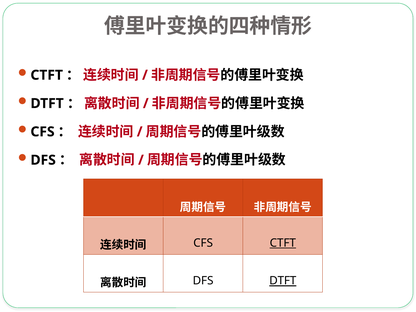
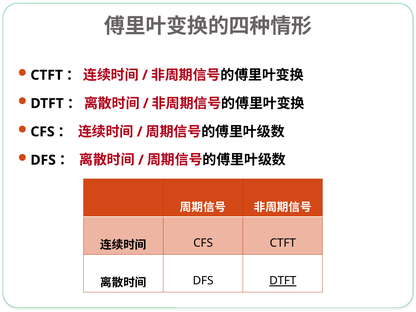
CTFT at (283, 243) underline: present -> none
